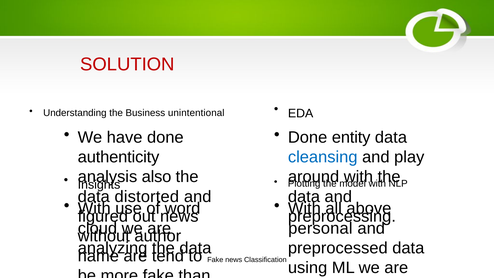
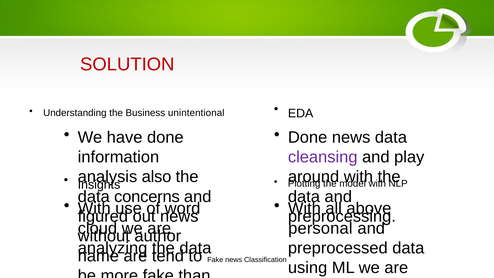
Done entity: entity -> news
authenticity: authenticity -> information
cleansing colour: blue -> purple
distorted: distorted -> concerns
